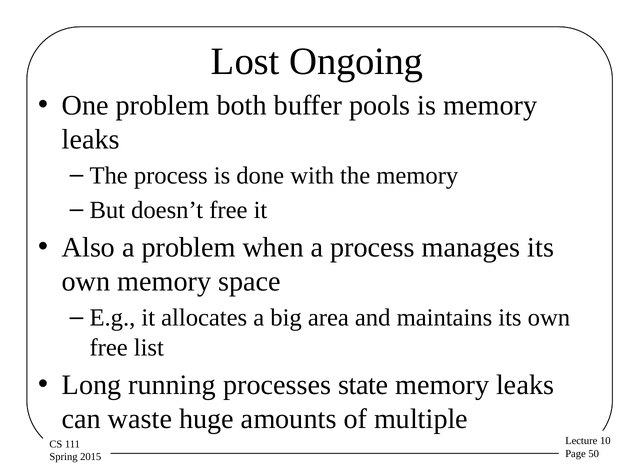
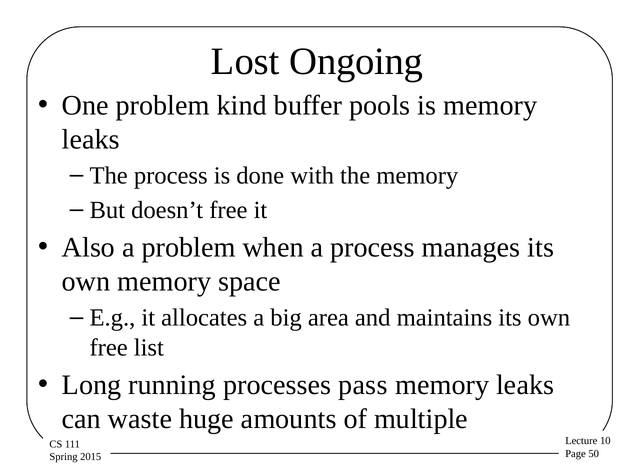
both: both -> kind
state: state -> pass
